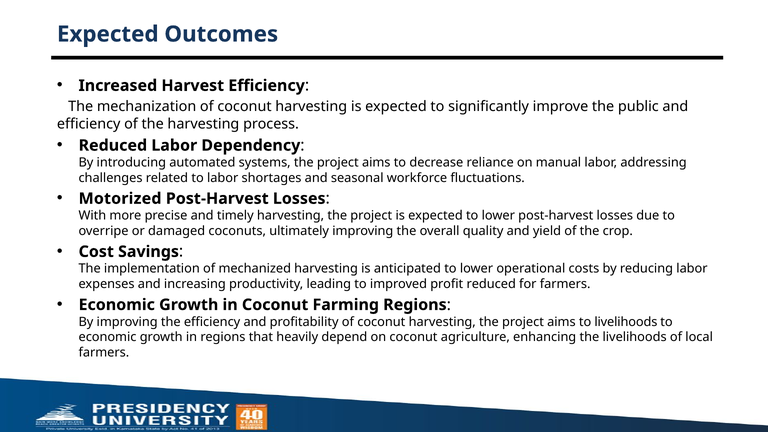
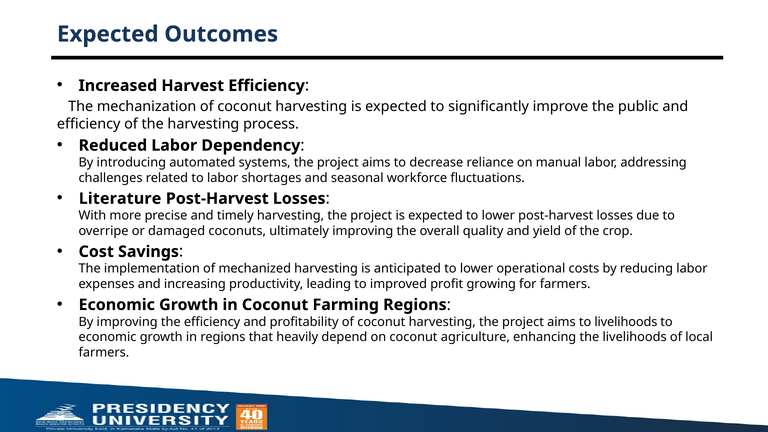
Motorized: Motorized -> Literature
profit reduced: reduced -> growing
